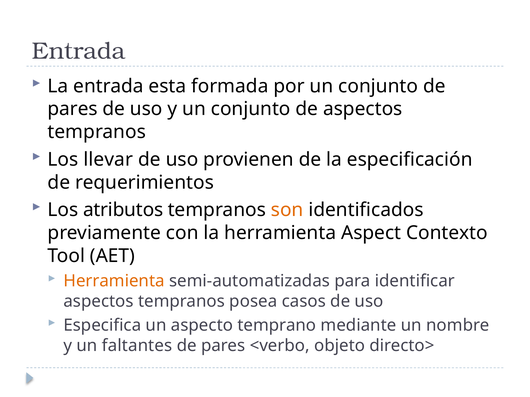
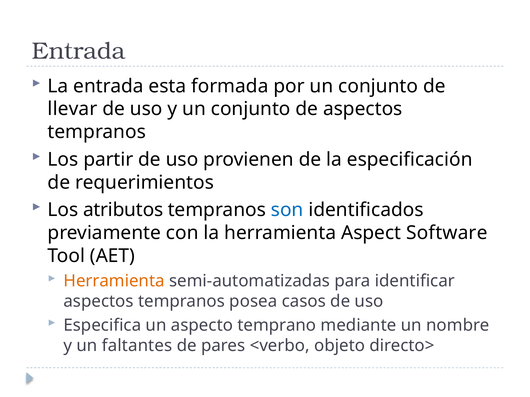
pares at (73, 109): pares -> llevar
llevar: llevar -> partir
son colour: orange -> blue
Contexto: Contexto -> Software
